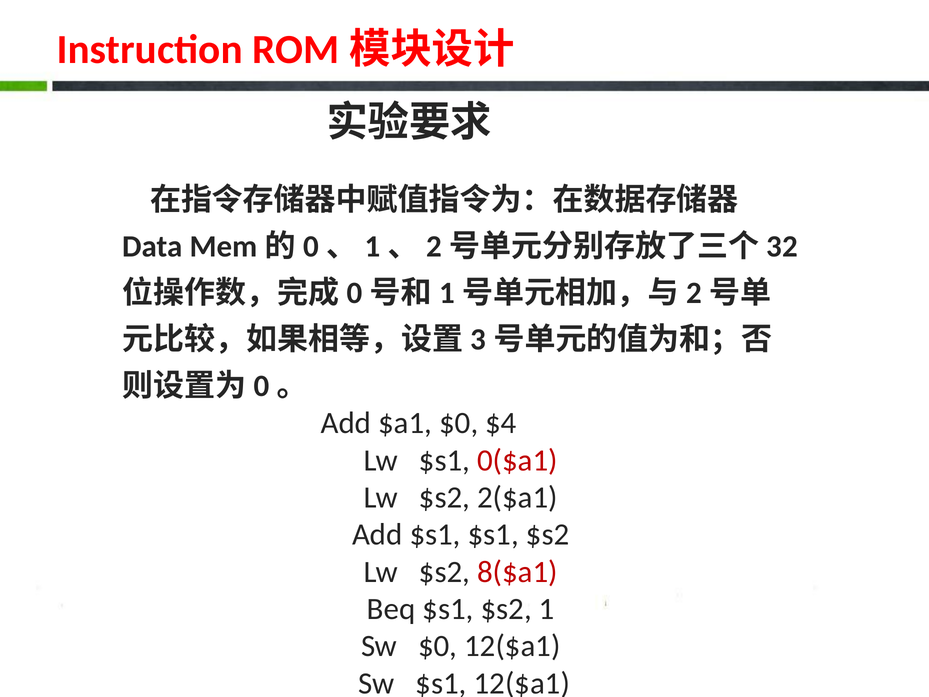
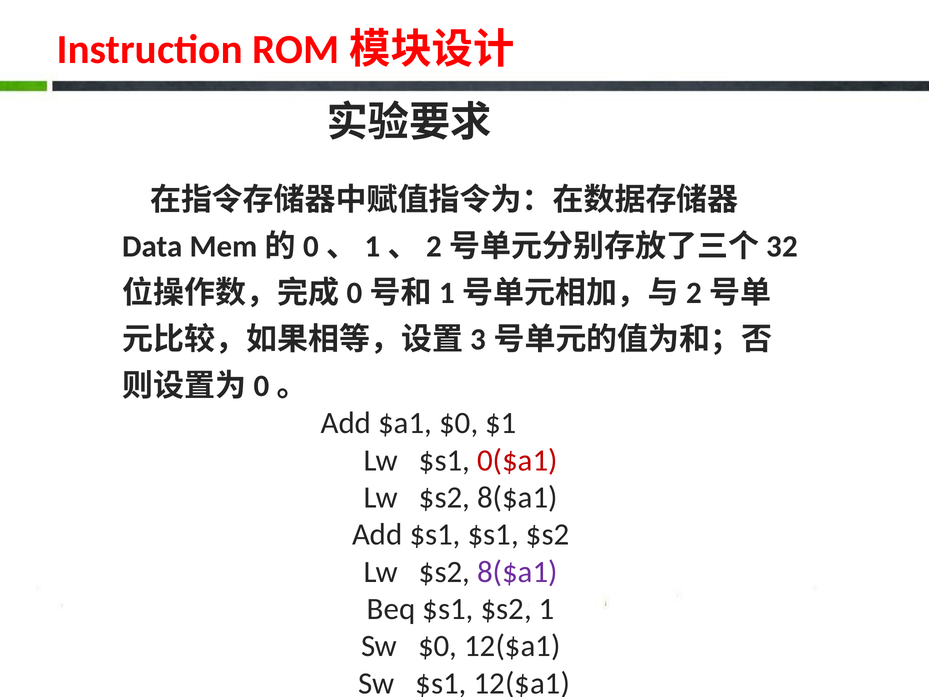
$4: $4 -> $1
2($a1 at (517, 497): 2($a1 -> 8($a1
8($a1 at (517, 572) colour: red -> purple
